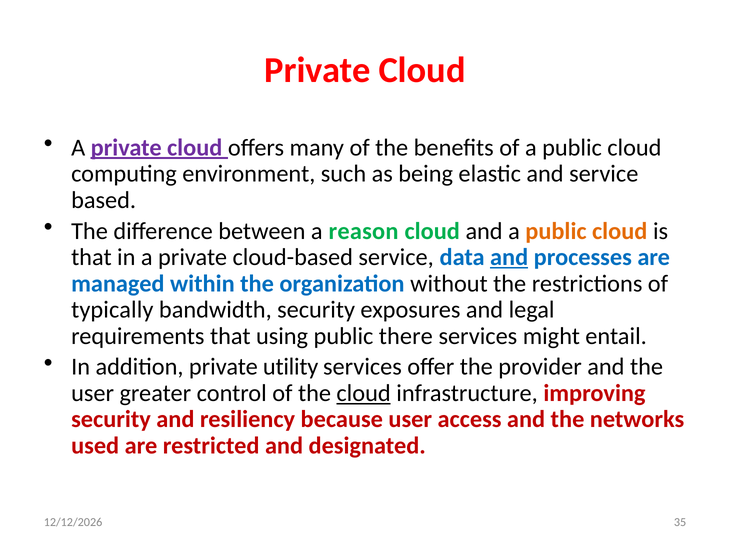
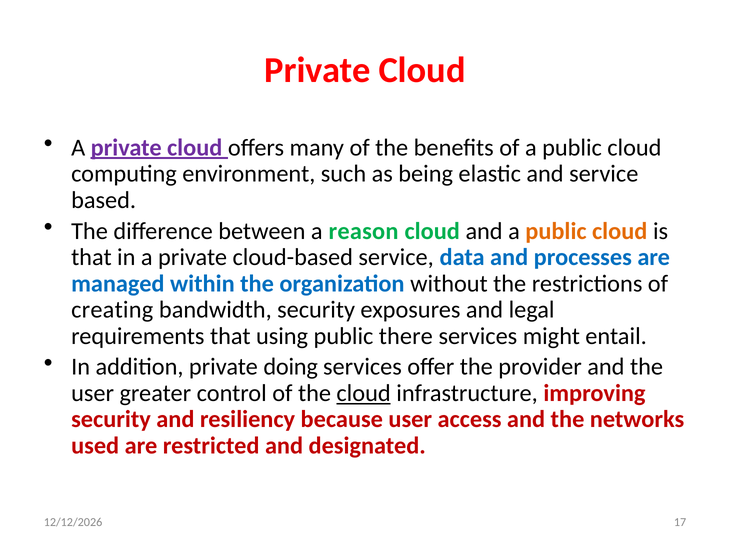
and at (509, 257) underline: present -> none
typically: typically -> creating
utility: utility -> doing
35: 35 -> 17
